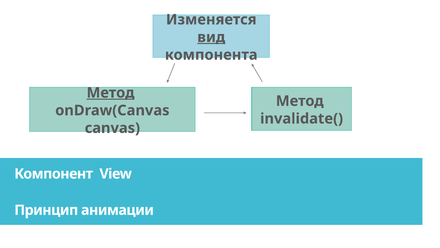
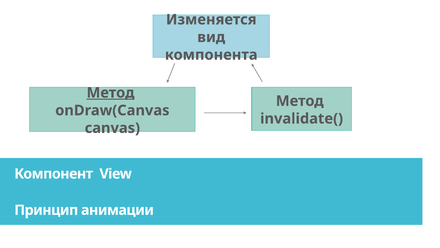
вид underline: present -> none
